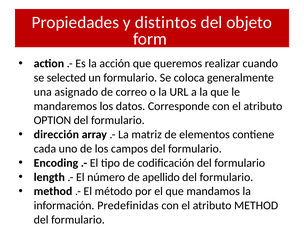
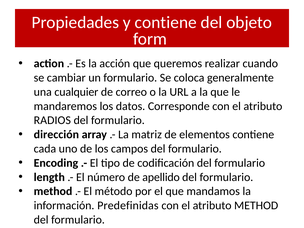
y distintos: distintos -> contiene
selected: selected -> cambiar
asignado: asignado -> cualquier
OPTION: OPTION -> RADIOS
